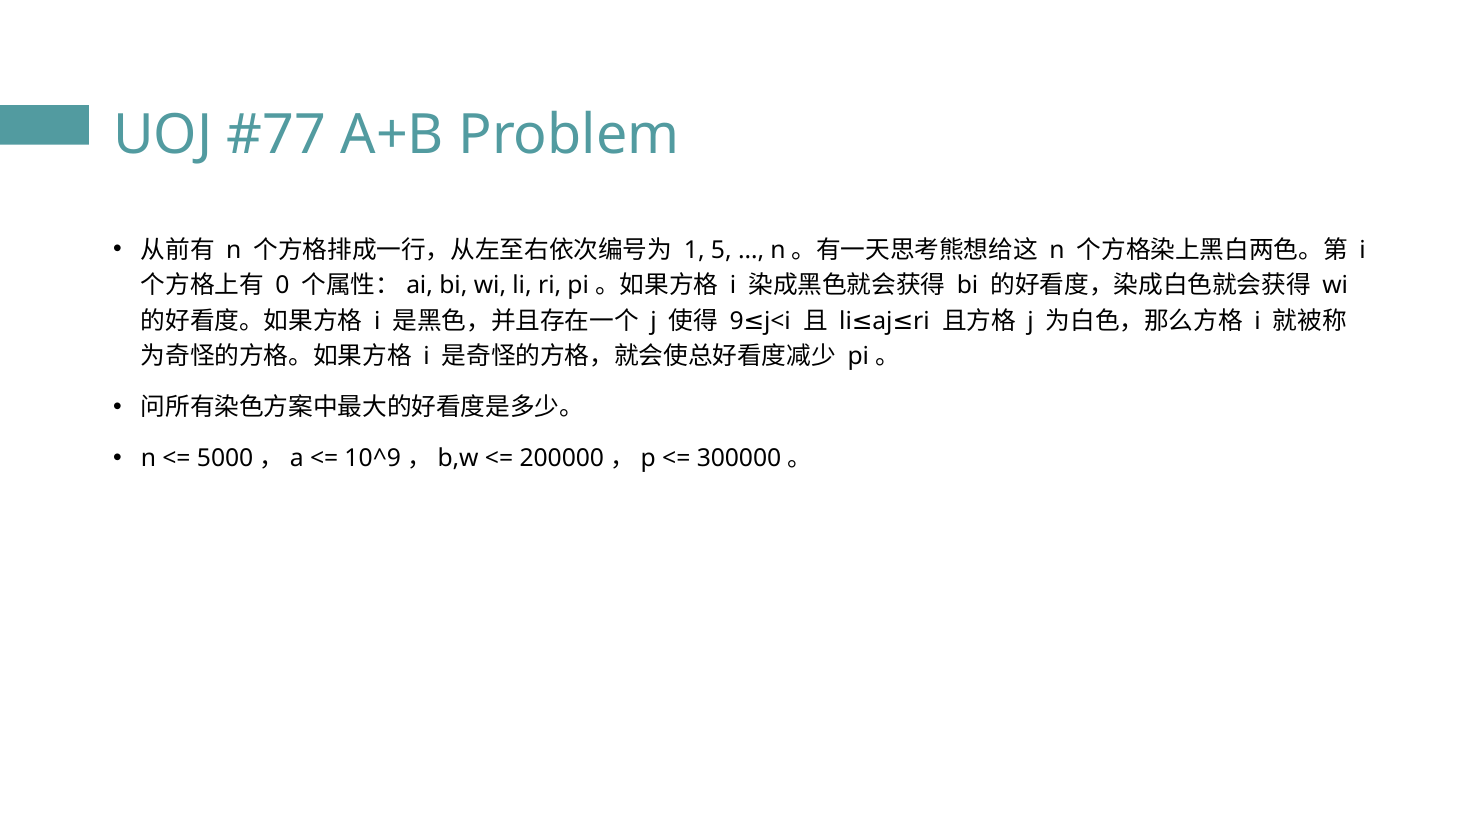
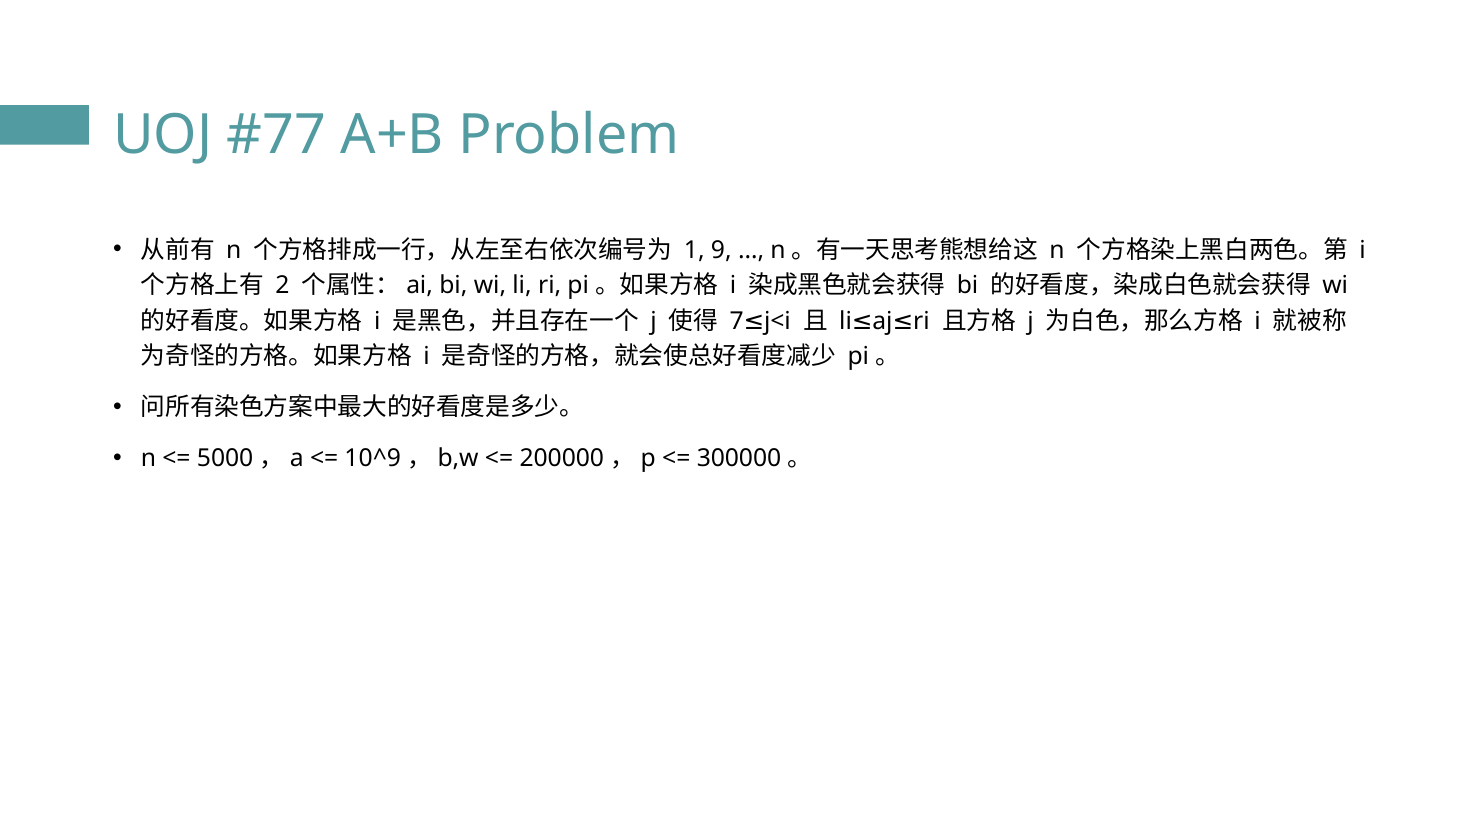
5: 5 -> 9
0: 0 -> 2
9: 9 -> 7
